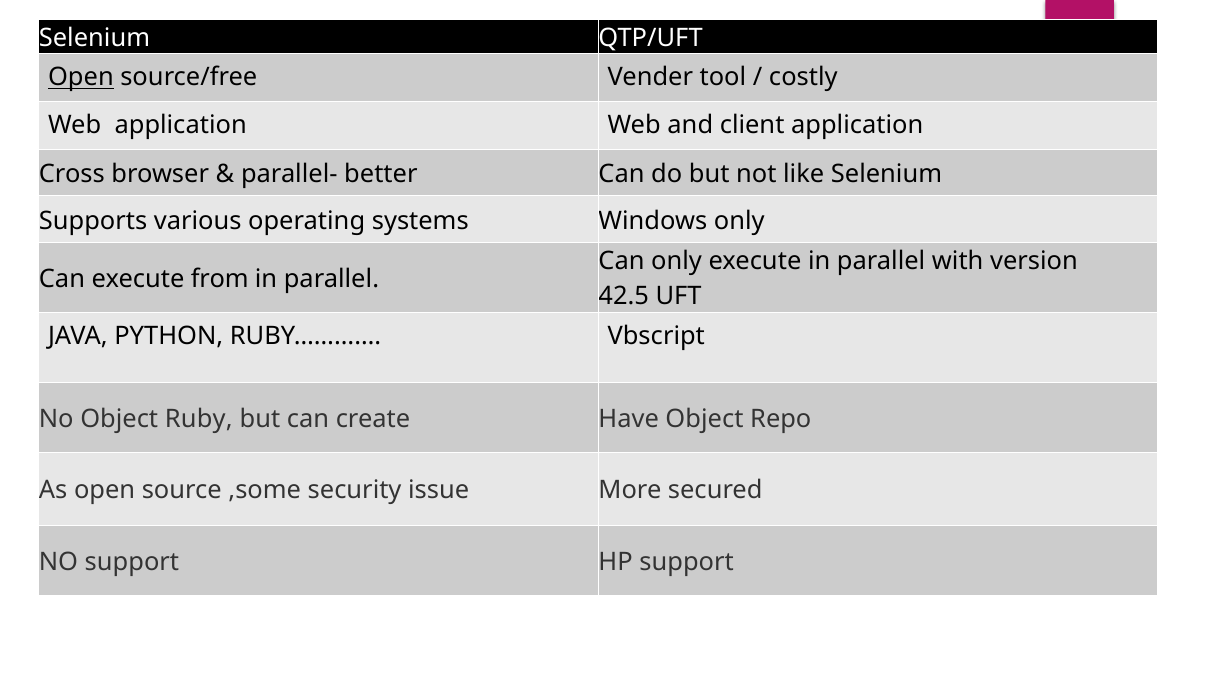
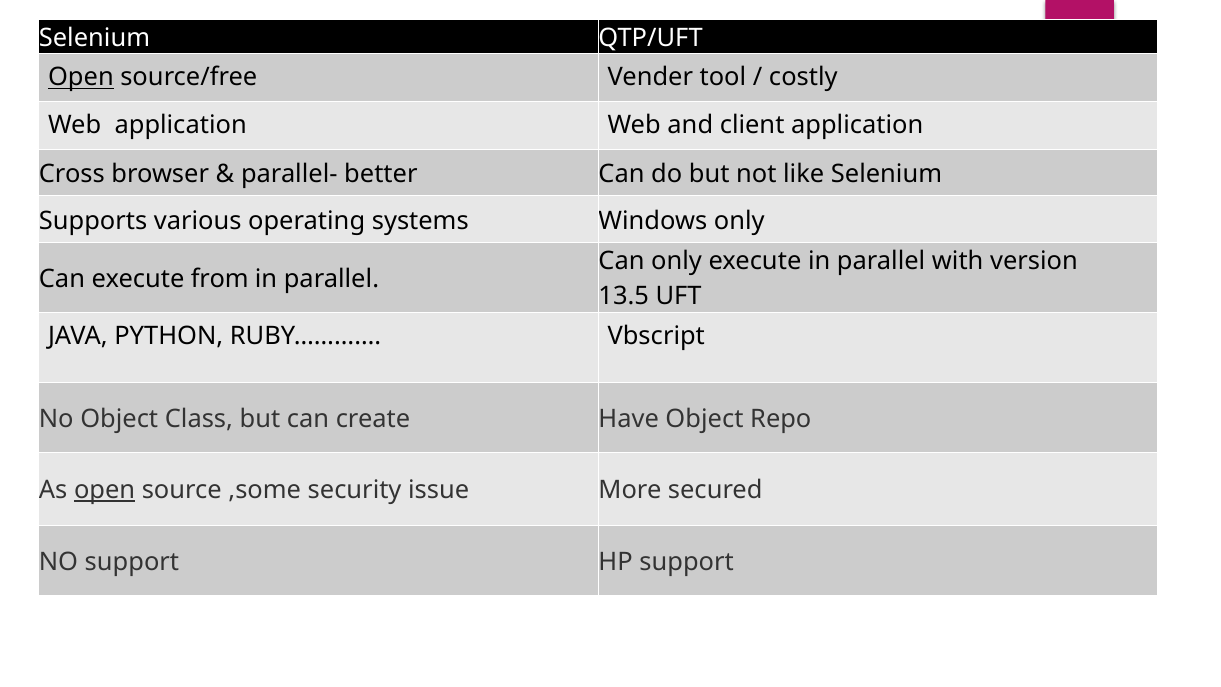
42.5: 42.5 -> 13.5
Ruby: Ruby -> Class
open at (105, 490) underline: none -> present
